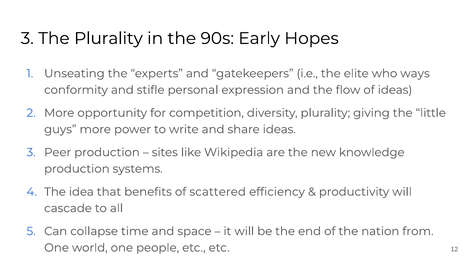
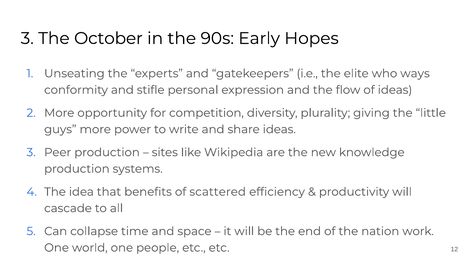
The Plurality: Plurality -> October
from: from -> work
